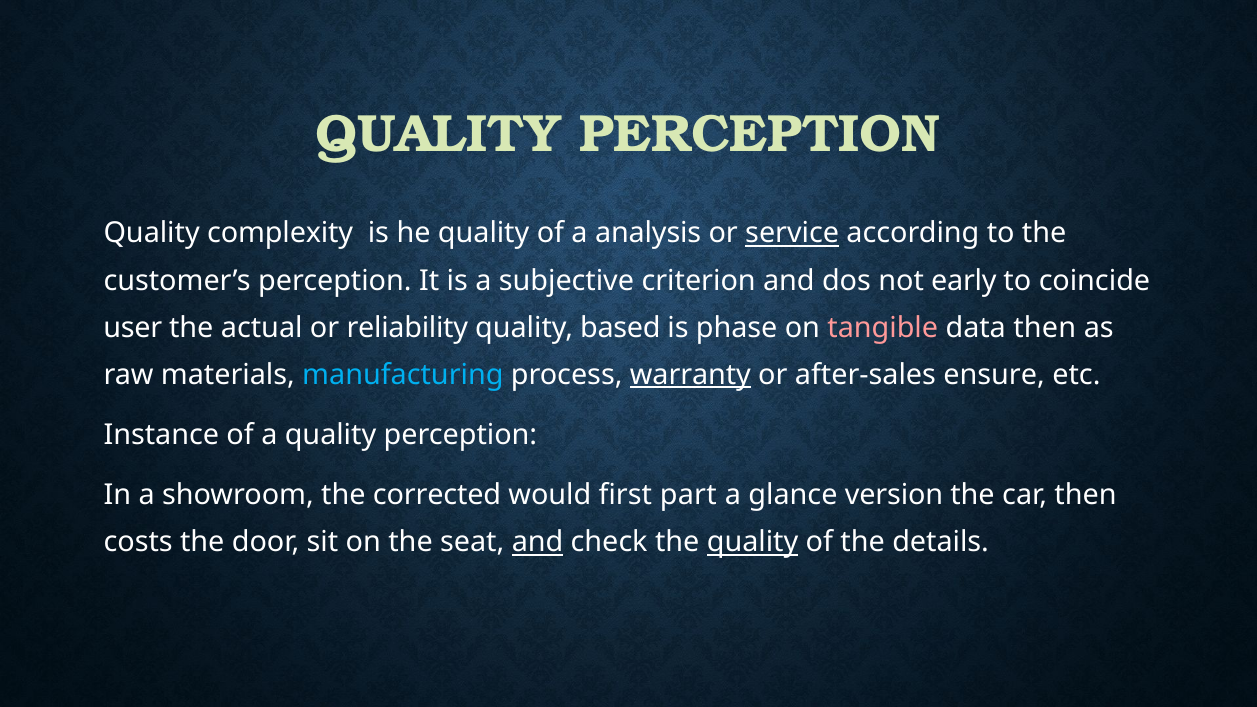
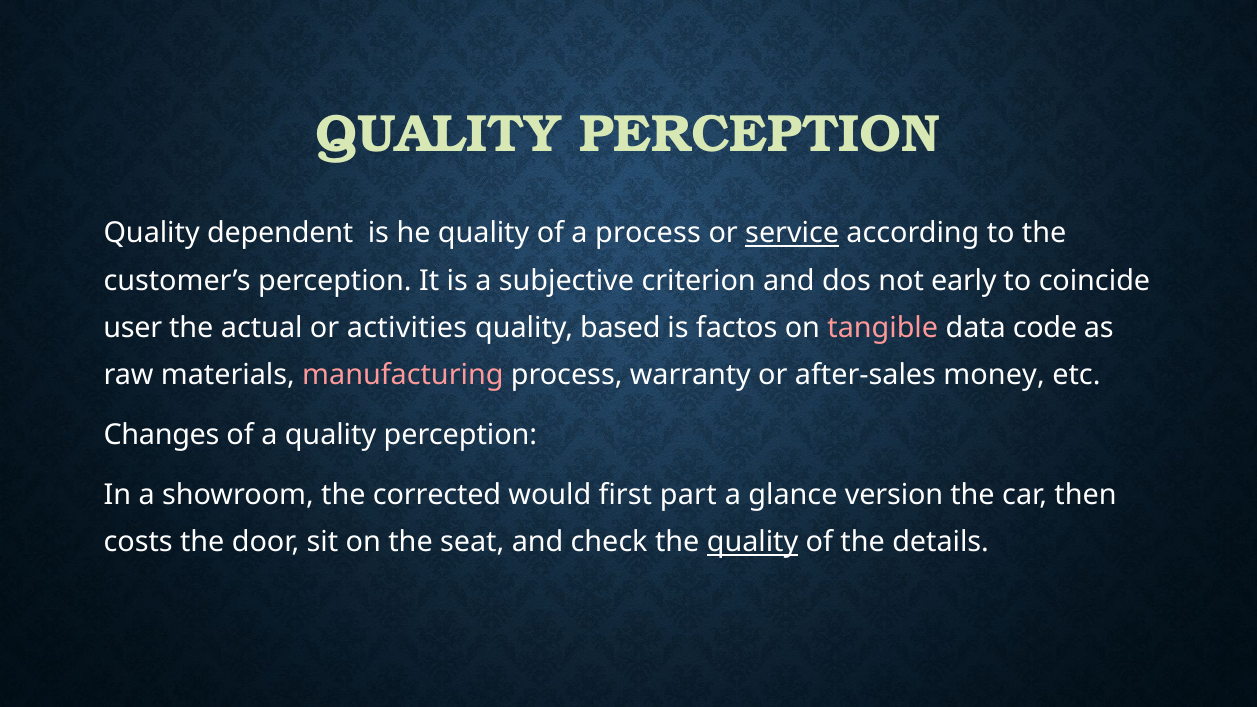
complexity: complexity -> dependent
a analysis: analysis -> process
reliability: reliability -> activities
phase: phase -> factos
data then: then -> code
manufacturing colour: light blue -> pink
warranty underline: present -> none
ensure: ensure -> money
Instance: Instance -> Changes
and at (538, 542) underline: present -> none
